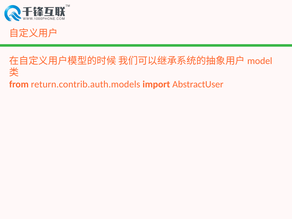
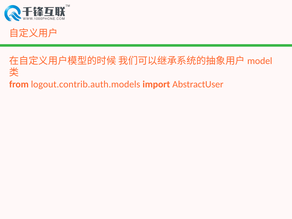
return.contrib.auth.models: return.contrib.auth.models -> logout.contrib.auth.models
